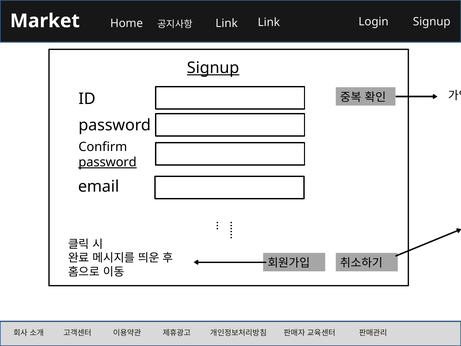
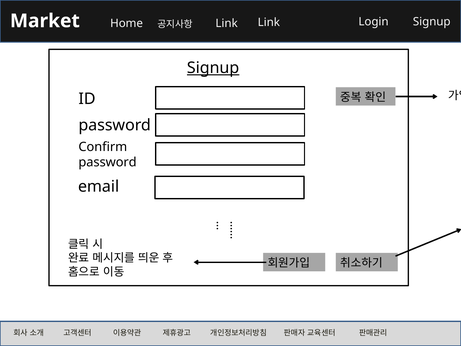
password at (108, 162) underline: present -> none
